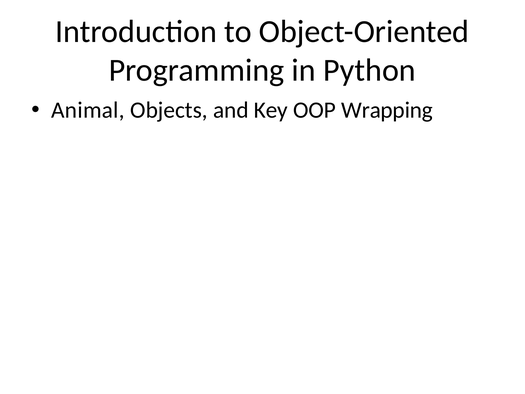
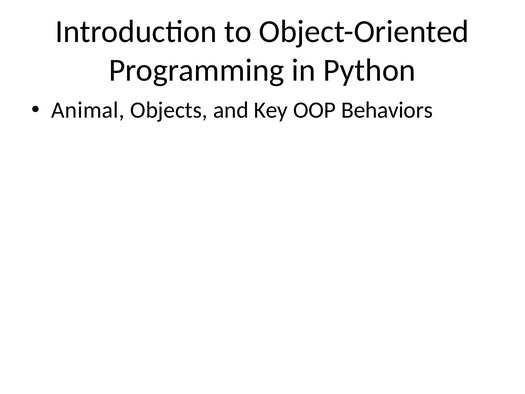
Wrapping: Wrapping -> Behaviors
